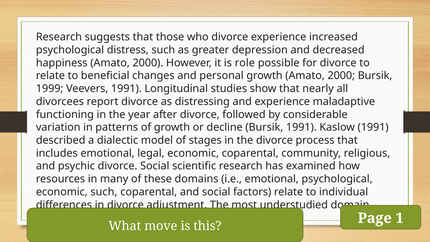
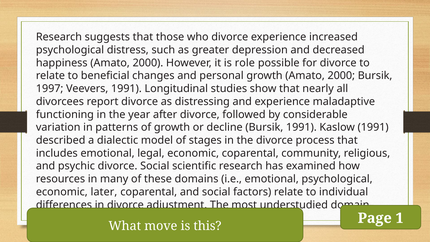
1999: 1999 -> 1997
economic such: such -> later
